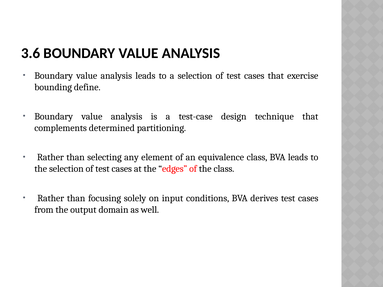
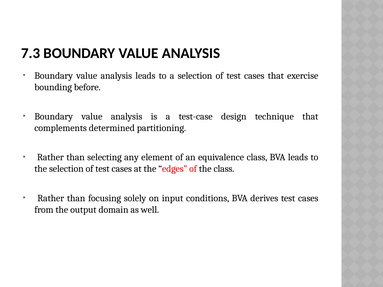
3.6: 3.6 -> 7.3
define: define -> before
